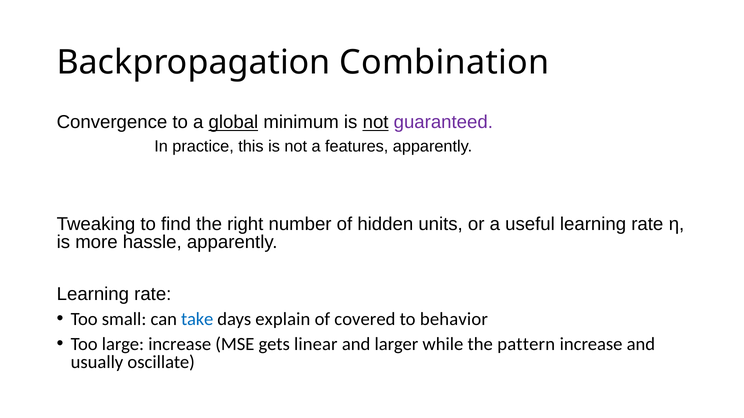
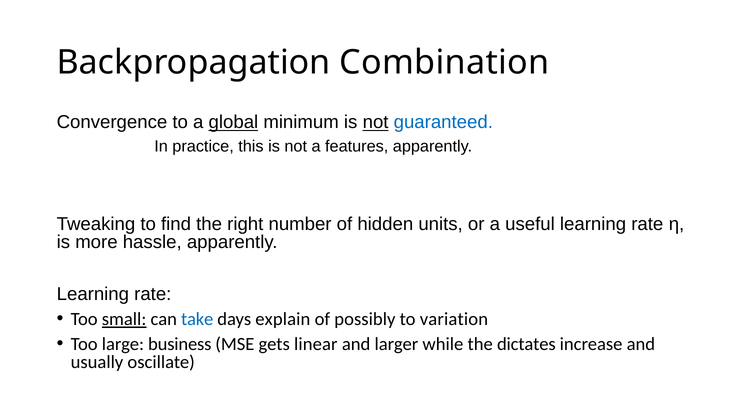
guaranteed colour: purple -> blue
small underline: none -> present
covered: covered -> possibly
behavior: behavior -> variation
large increase: increase -> business
pattern: pattern -> dictates
